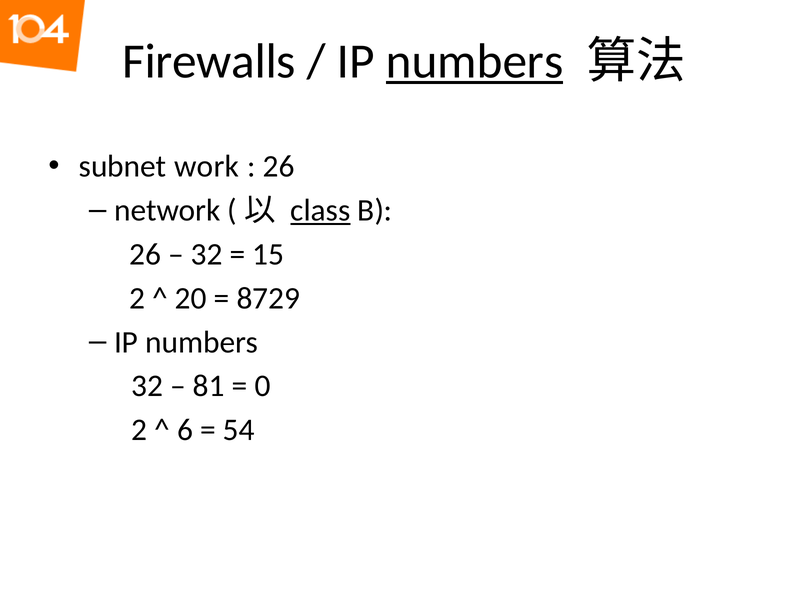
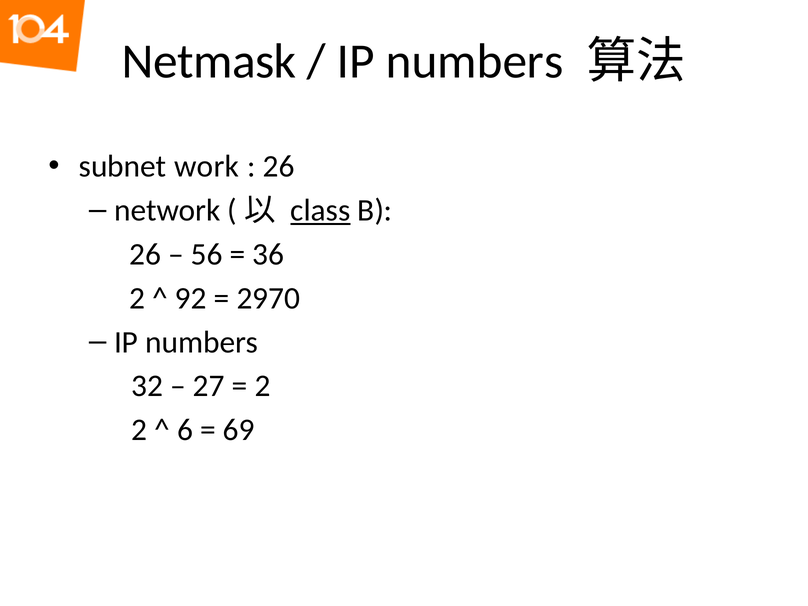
Firewalls: Firewalls -> Netmask
numbers at (475, 61) underline: present -> none
32 at (207, 254): 32 -> 56
15: 15 -> 36
20: 20 -> 92
8729: 8729 -> 2970
81: 81 -> 27
0 at (263, 386): 0 -> 2
54: 54 -> 69
